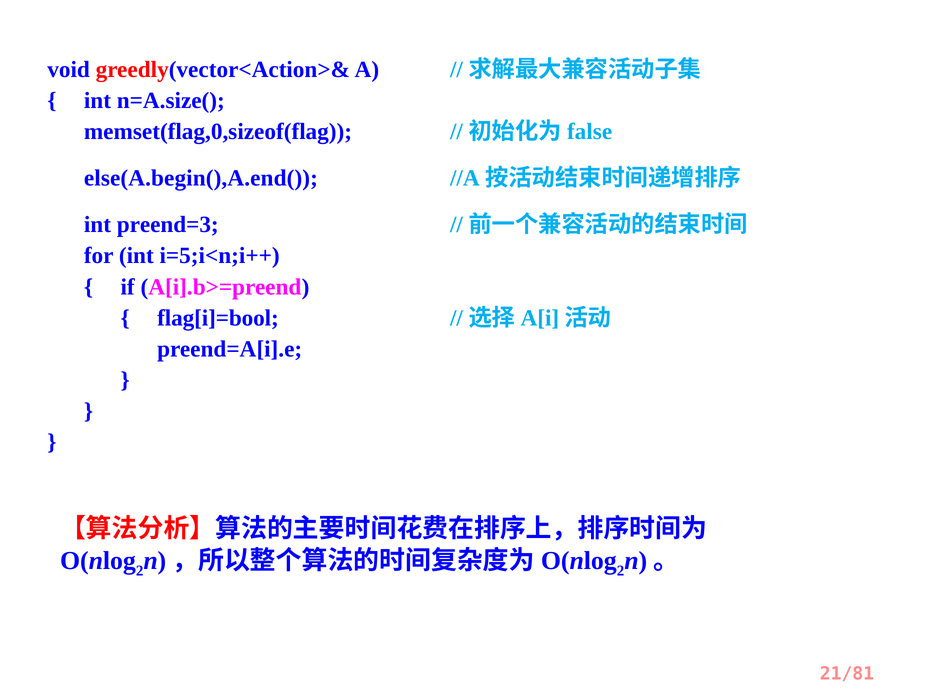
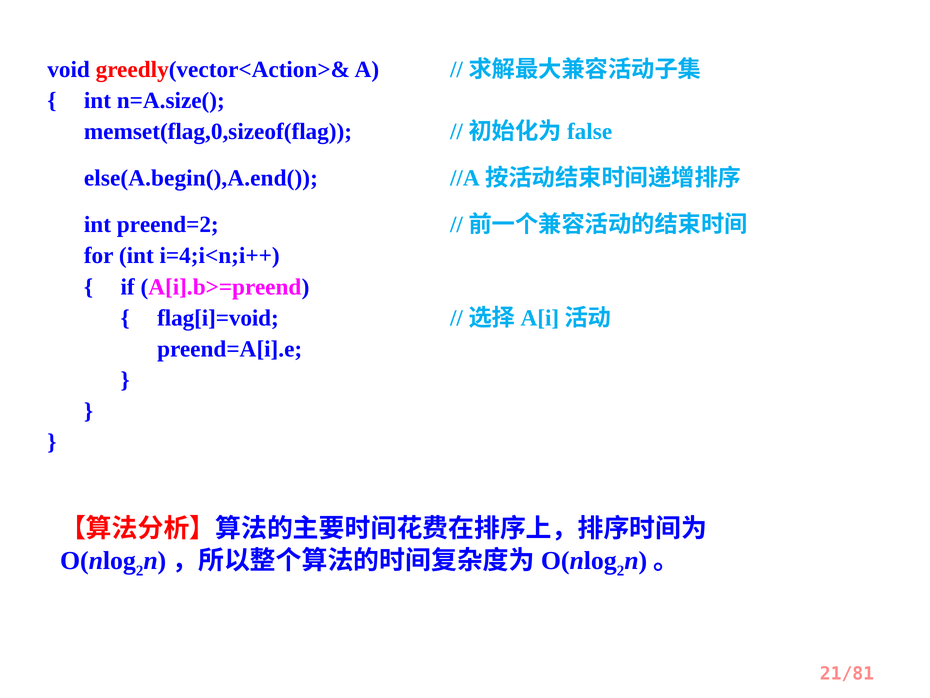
preend=3: preend=3 -> preend=2
i=5;i<n;i++: i=5;i<n;i++ -> i=4;i<n;i++
flag[i]=bool: flag[i]=bool -> flag[i]=void
